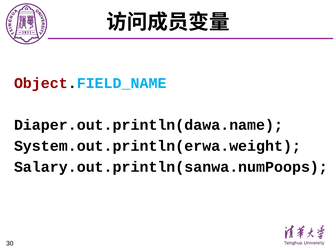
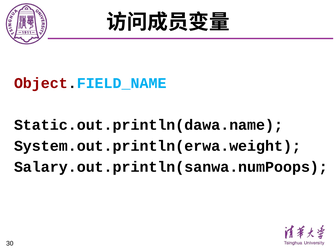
Diaper.out.println(dawa.name: Diaper.out.println(dawa.name -> Static.out.println(dawa.name
